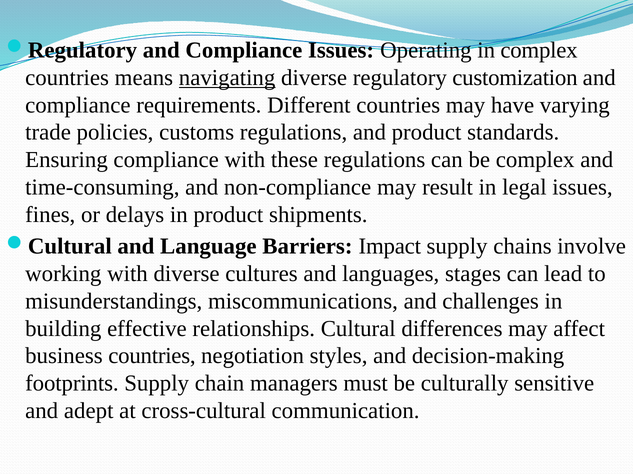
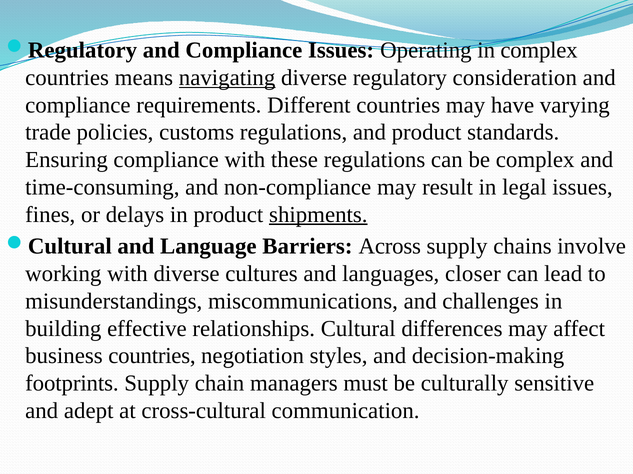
customization: customization -> consideration
shipments underline: none -> present
Impact: Impact -> Across
stages: stages -> closer
